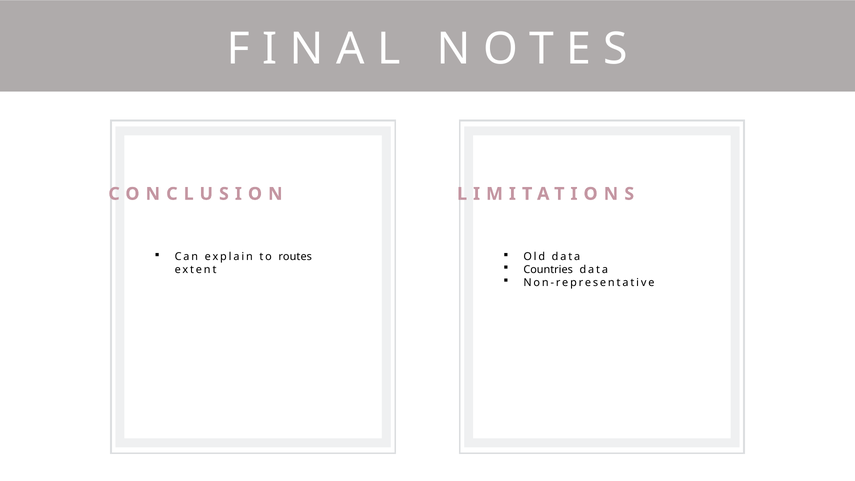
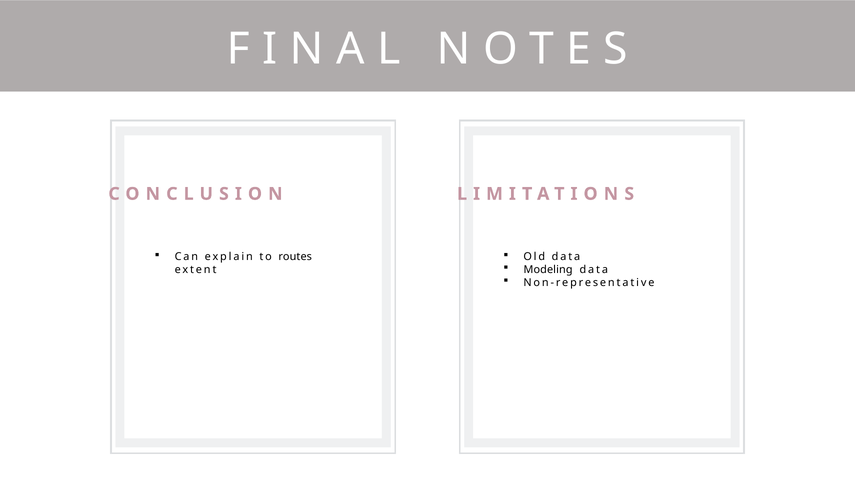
Countries: Countries -> Modeling
